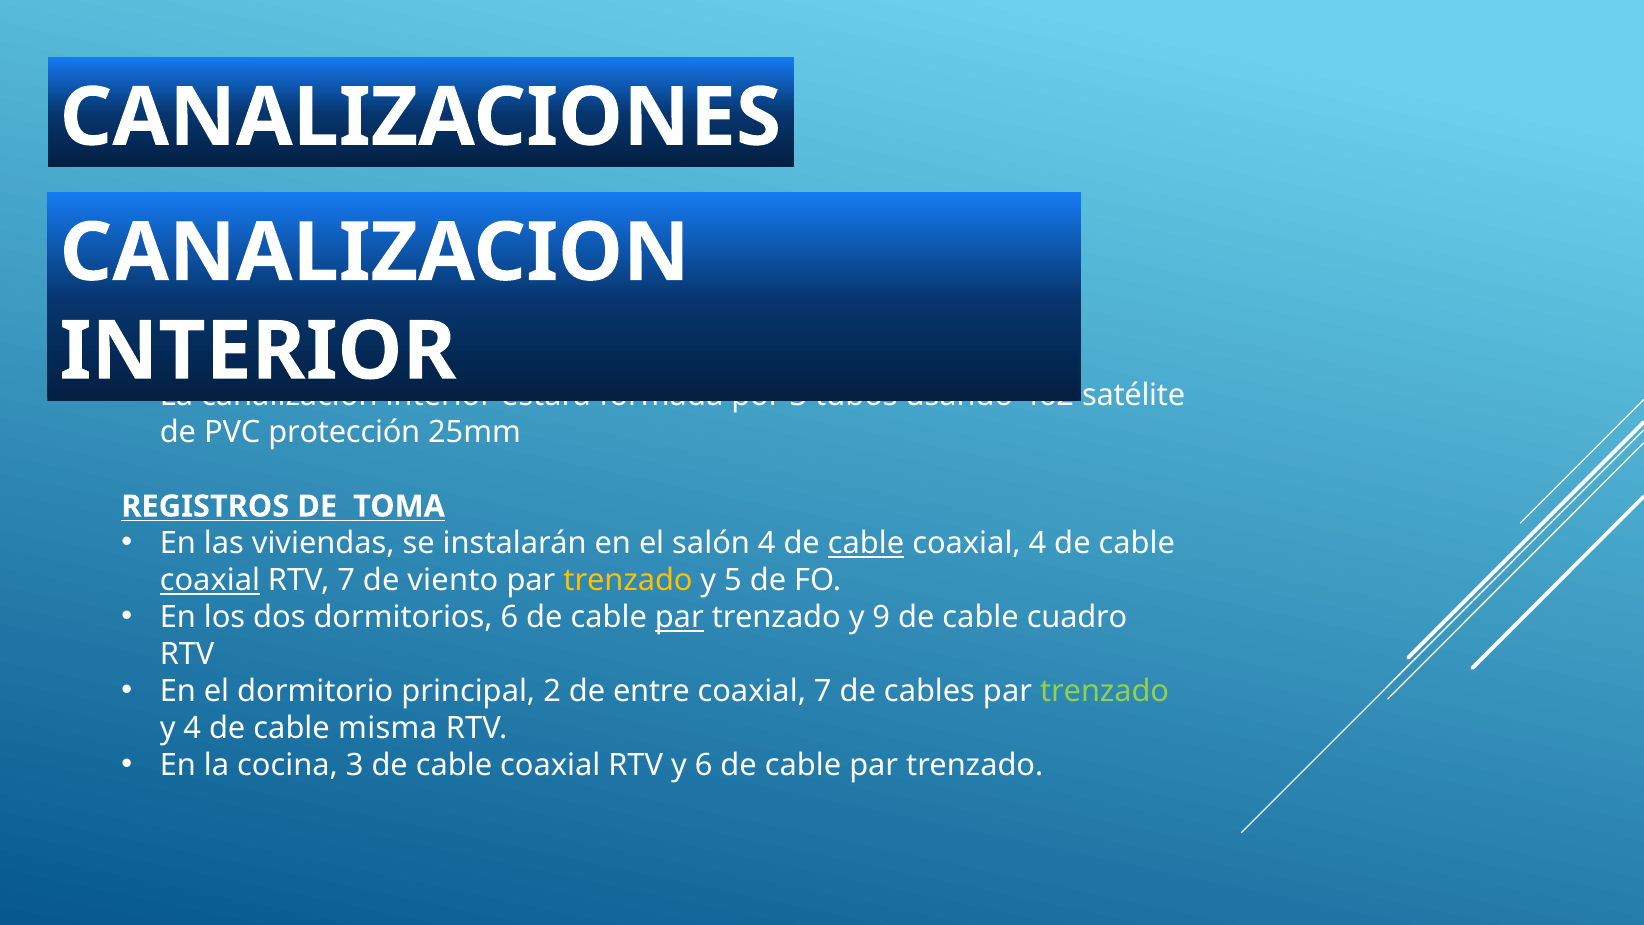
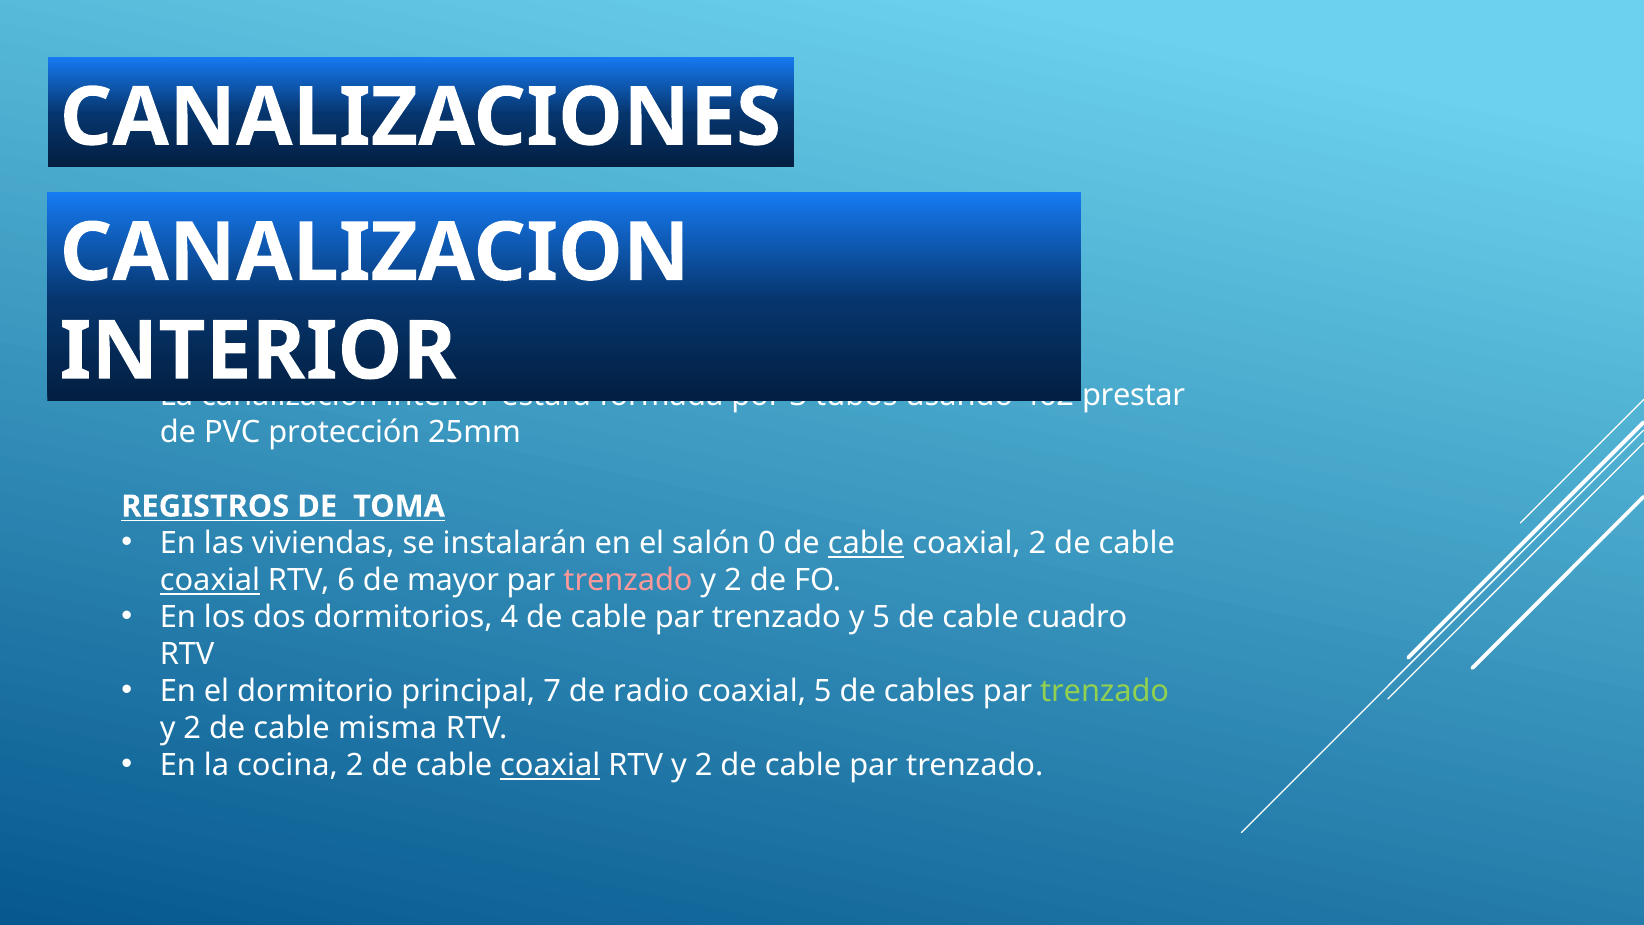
satélite: satélite -> prestar
salón 4: 4 -> 0
coaxial 4: 4 -> 2
RTV 7: 7 -> 6
viento: viento -> mayor
trenzado at (628, 580) colour: yellow -> pink
5 at (733, 580): 5 -> 2
dormitorios 6: 6 -> 4
par at (679, 617) underline: present -> none
y 9: 9 -> 5
2: 2 -> 7
entre: entre -> radio
coaxial 7: 7 -> 5
4 at (192, 728): 4 -> 2
cocina 3: 3 -> 2
coaxial at (550, 765) underline: none -> present
RTV y 6: 6 -> 2
